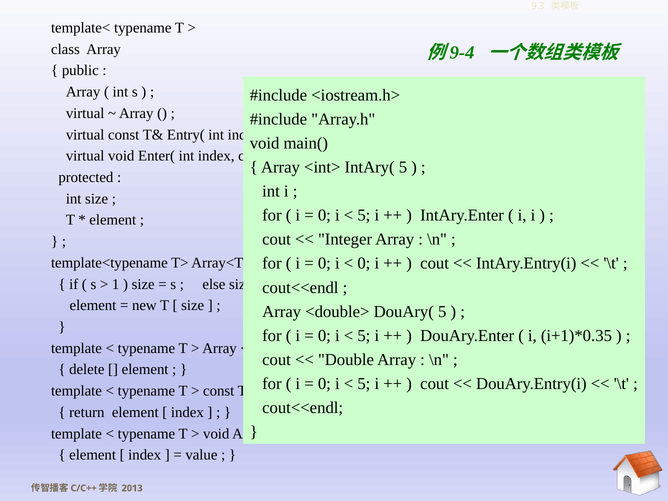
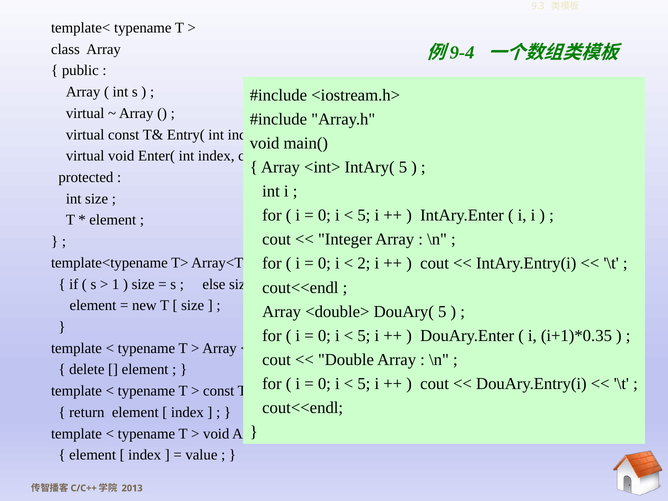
0 at (364, 263): 0 -> 2
